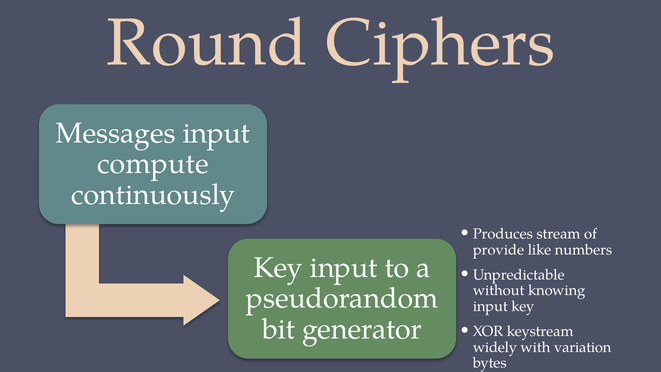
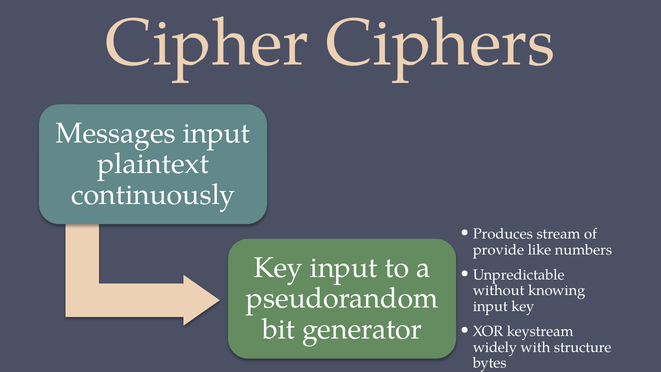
Round: Round -> Cipher
compute: compute -> plaintext
variation: variation -> structure
